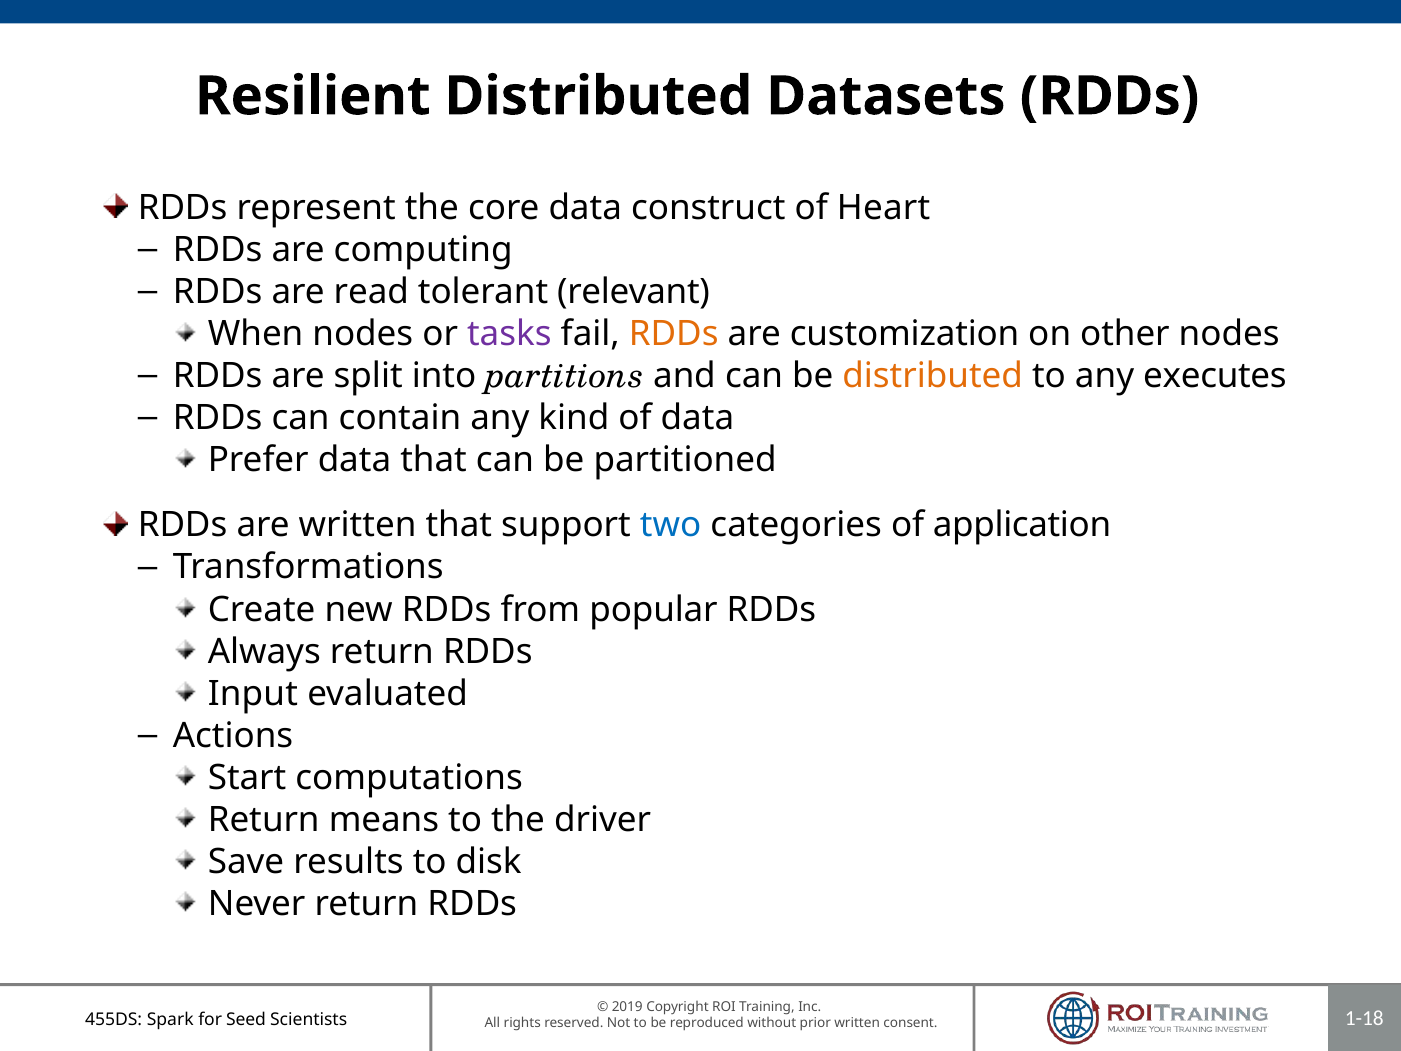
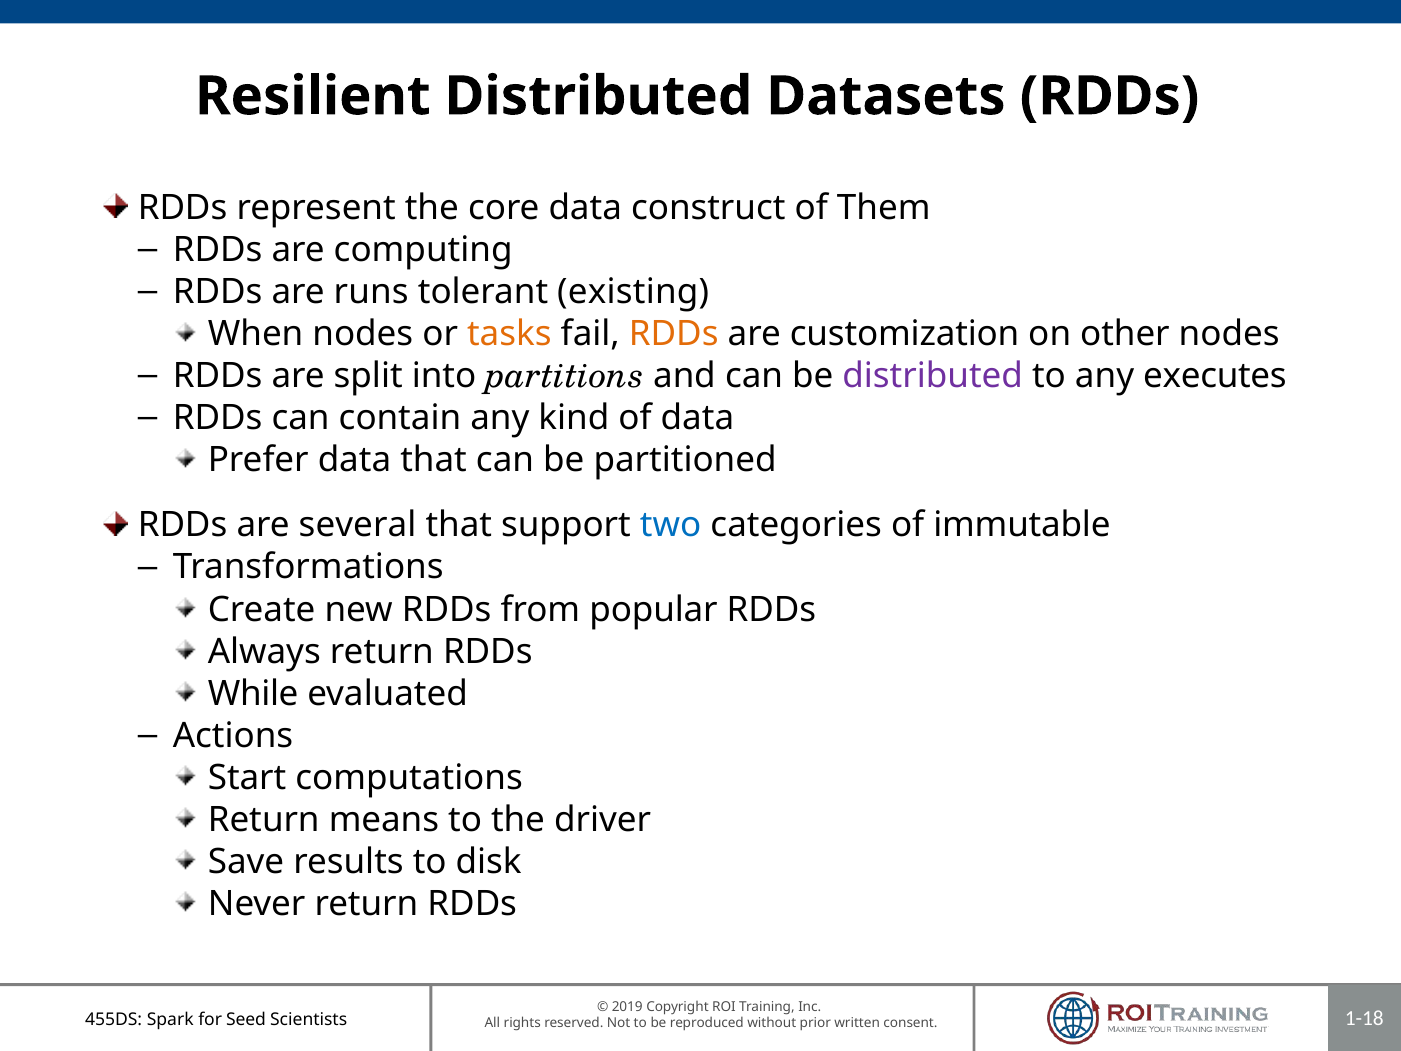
Heart: Heart -> Them
read: read -> runs
relevant: relevant -> existing
tasks colour: purple -> orange
distributed at (933, 376) colour: orange -> purple
are written: written -> several
application: application -> immutable
Input: Input -> While
